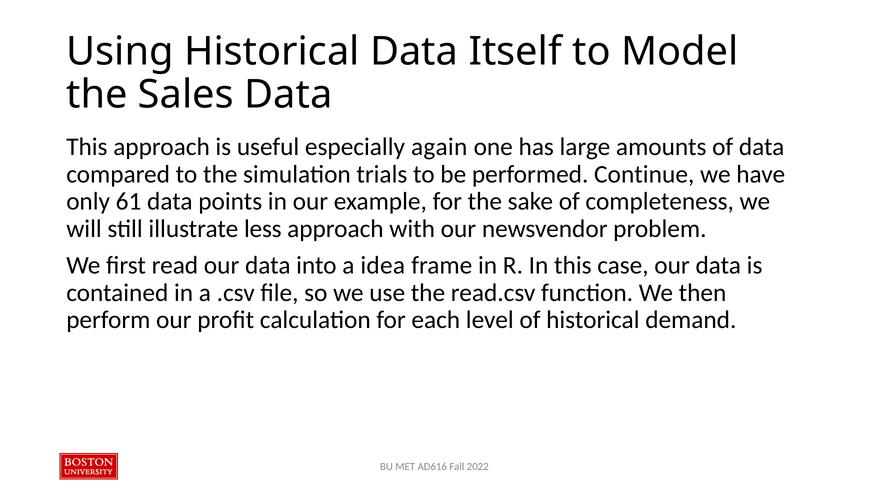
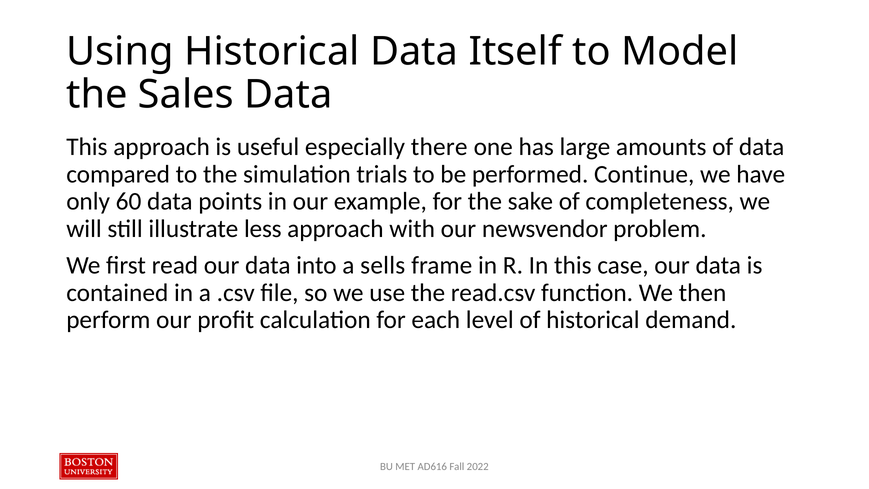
again: again -> there
61: 61 -> 60
idea: idea -> sells
